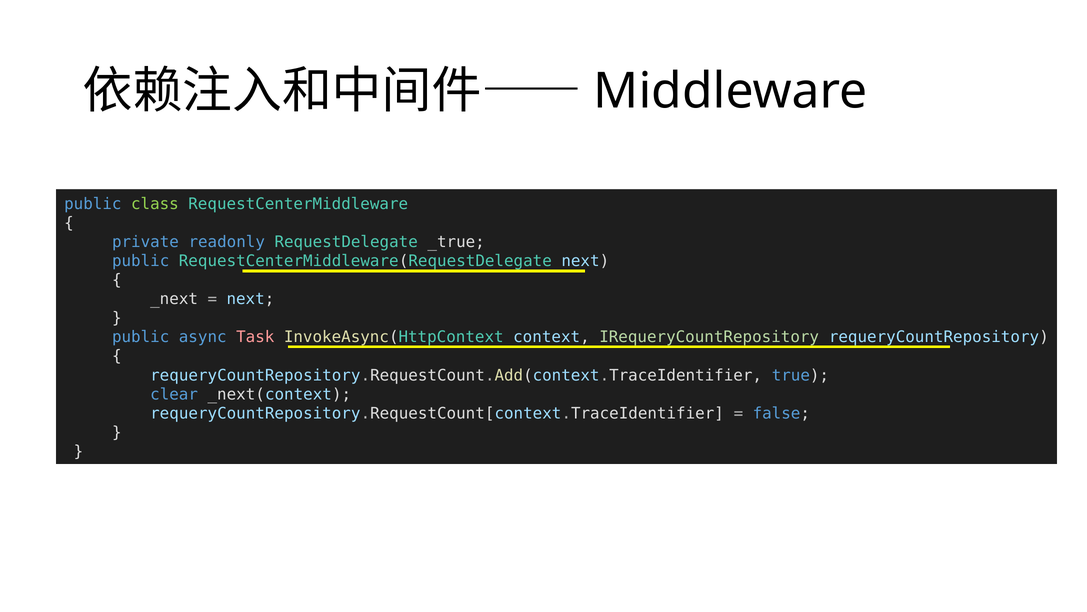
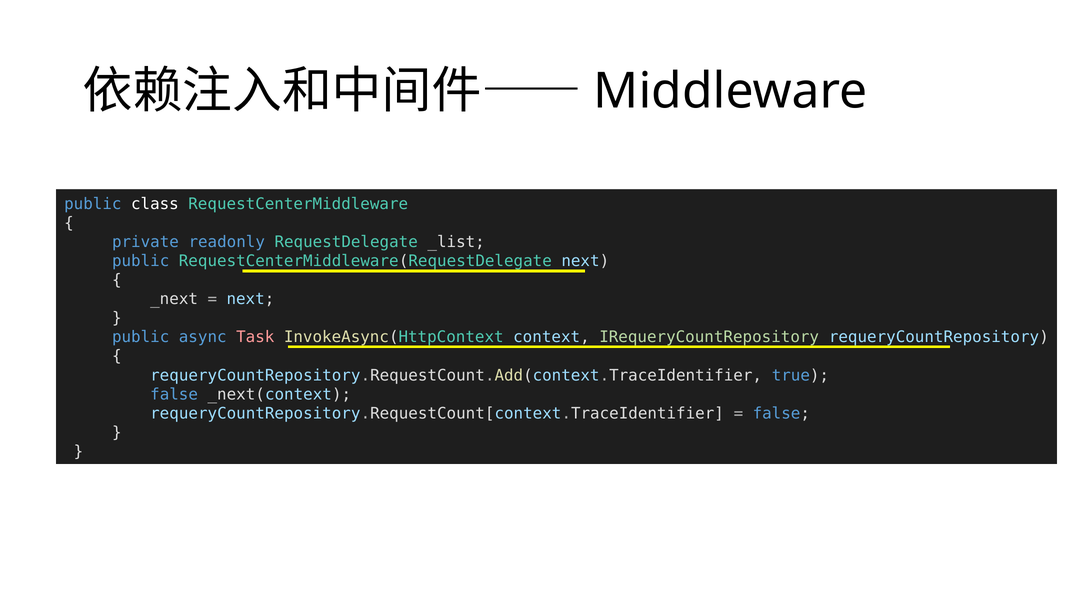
class colour: light green -> white
_true: _true -> _list
clear at (174, 394): clear -> false
